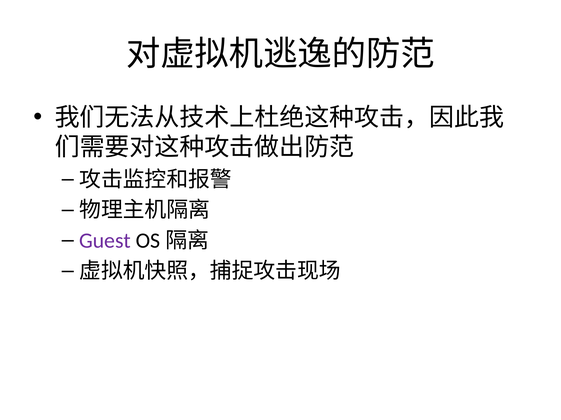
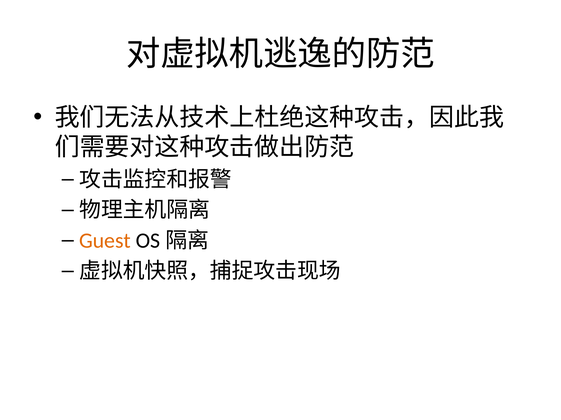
Guest colour: purple -> orange
